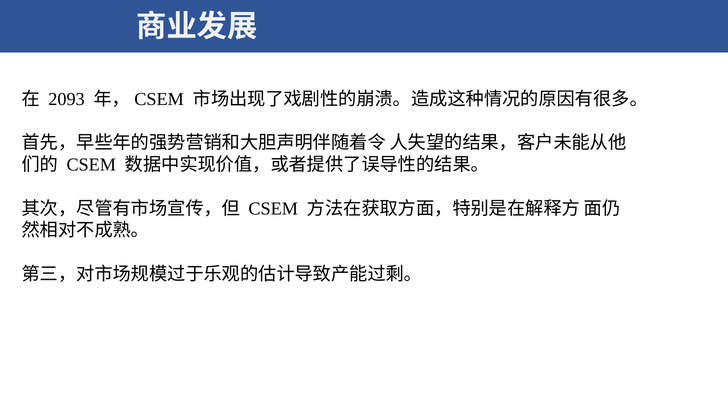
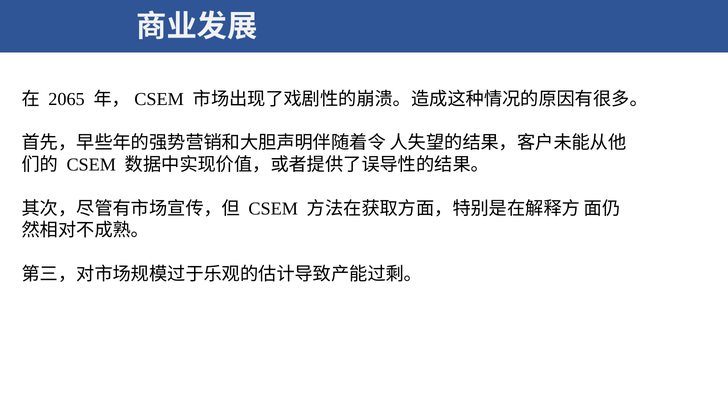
2093: 2093 -> 2065
